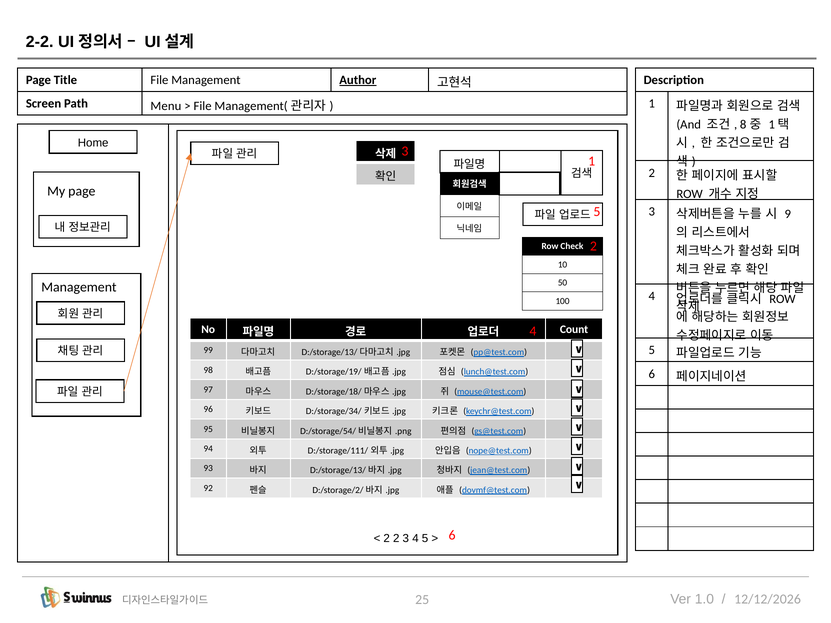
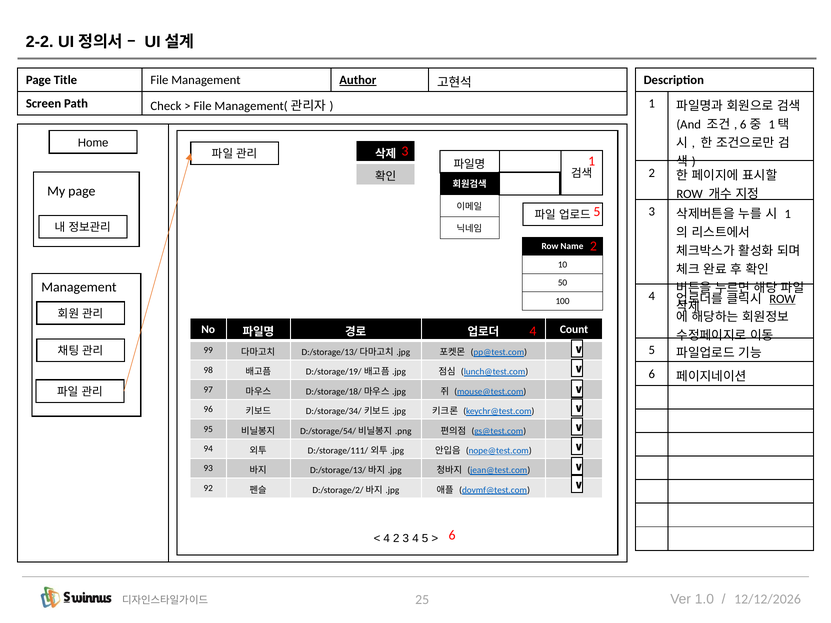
Menu: Menu -> Check
8 at (743, 125): 8 -> 6
9 at (788, 214): 9 -> 1
Check: Check -> Name
ROW at (782, 299) underline: none -> present
2 at (387, 539): 2 -> 4
